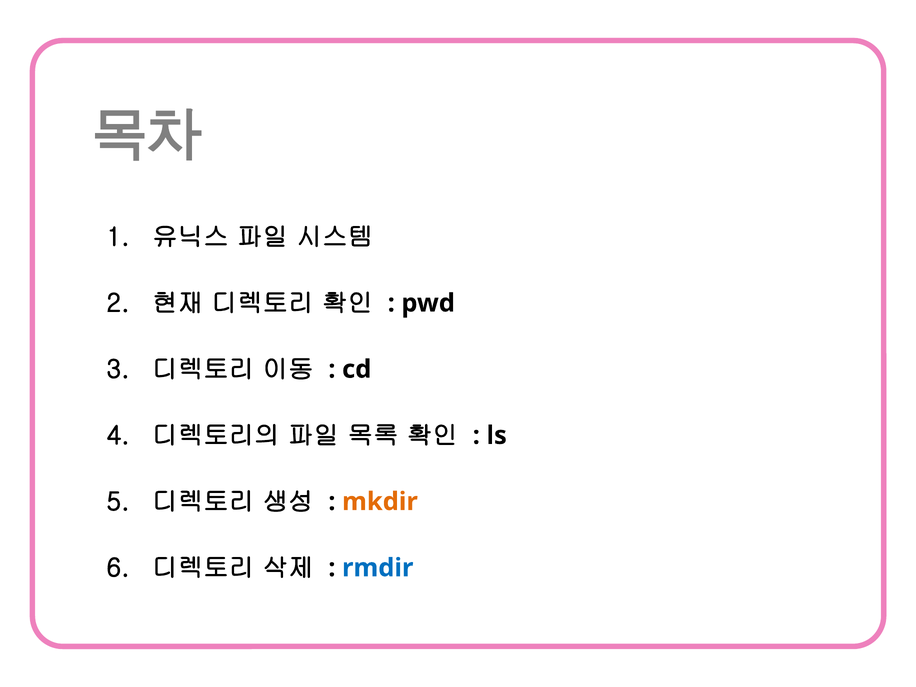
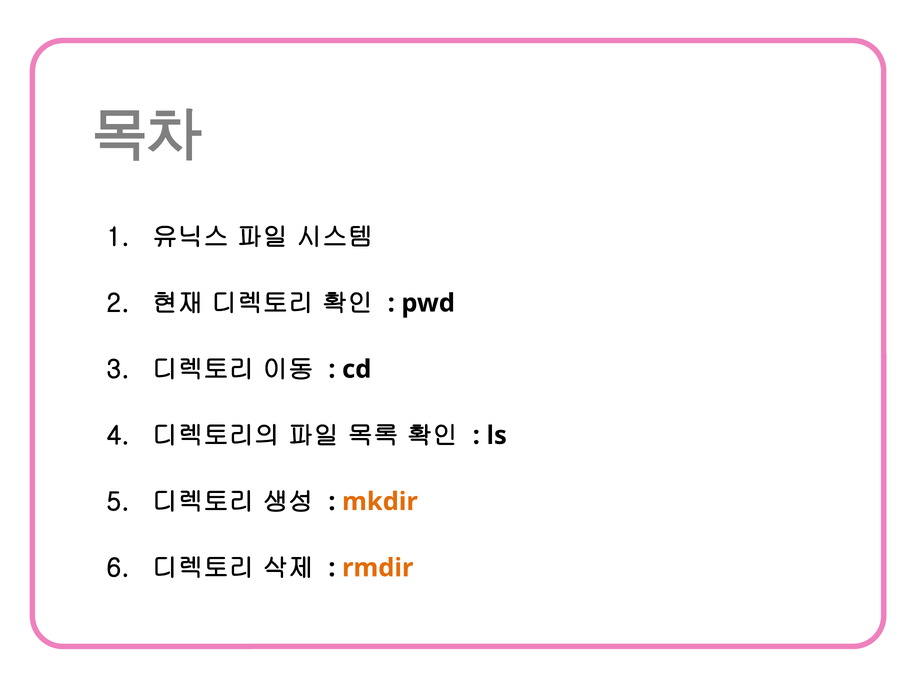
rmdir colour: blue -> orange
